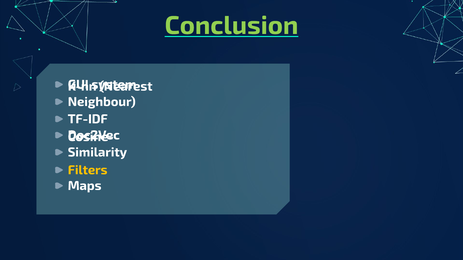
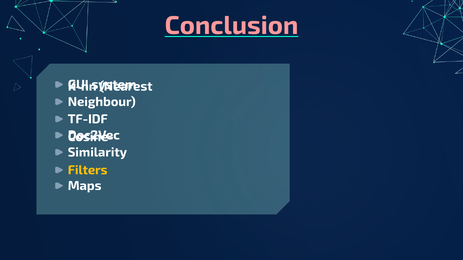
Conclusion colour: light green -> pink
